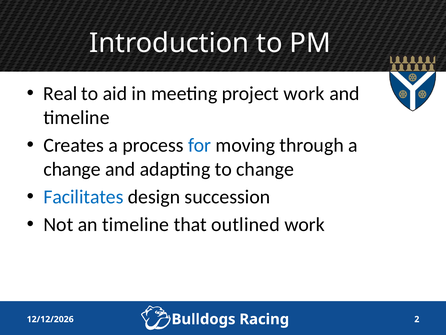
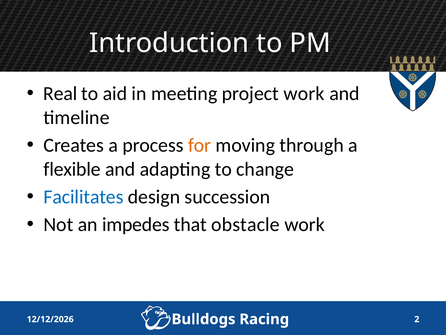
for colour: blue -> orange
change at (72, 169): change -> flexible
an timeline: timeline -> impedes
outlined: outlined -> obstacle
